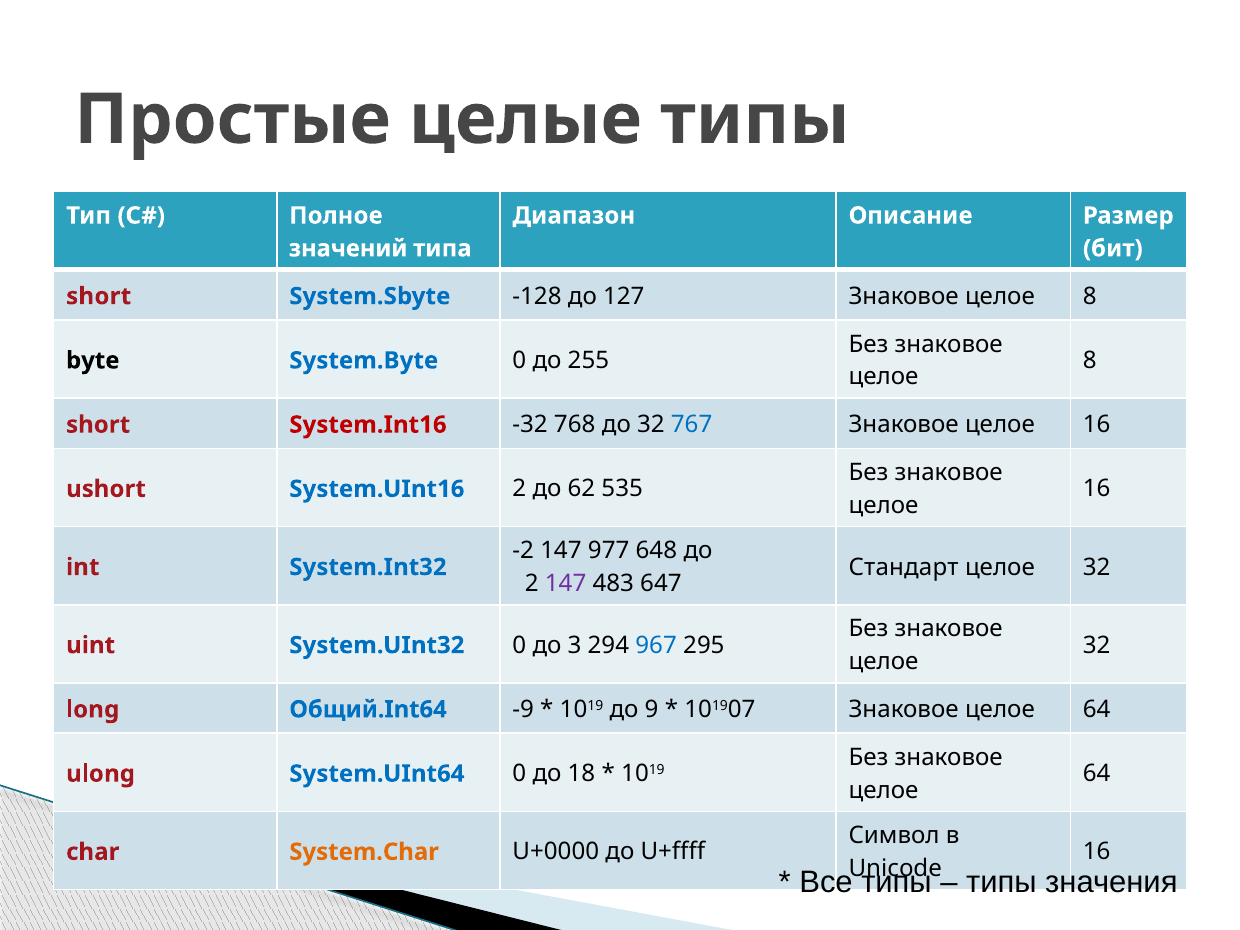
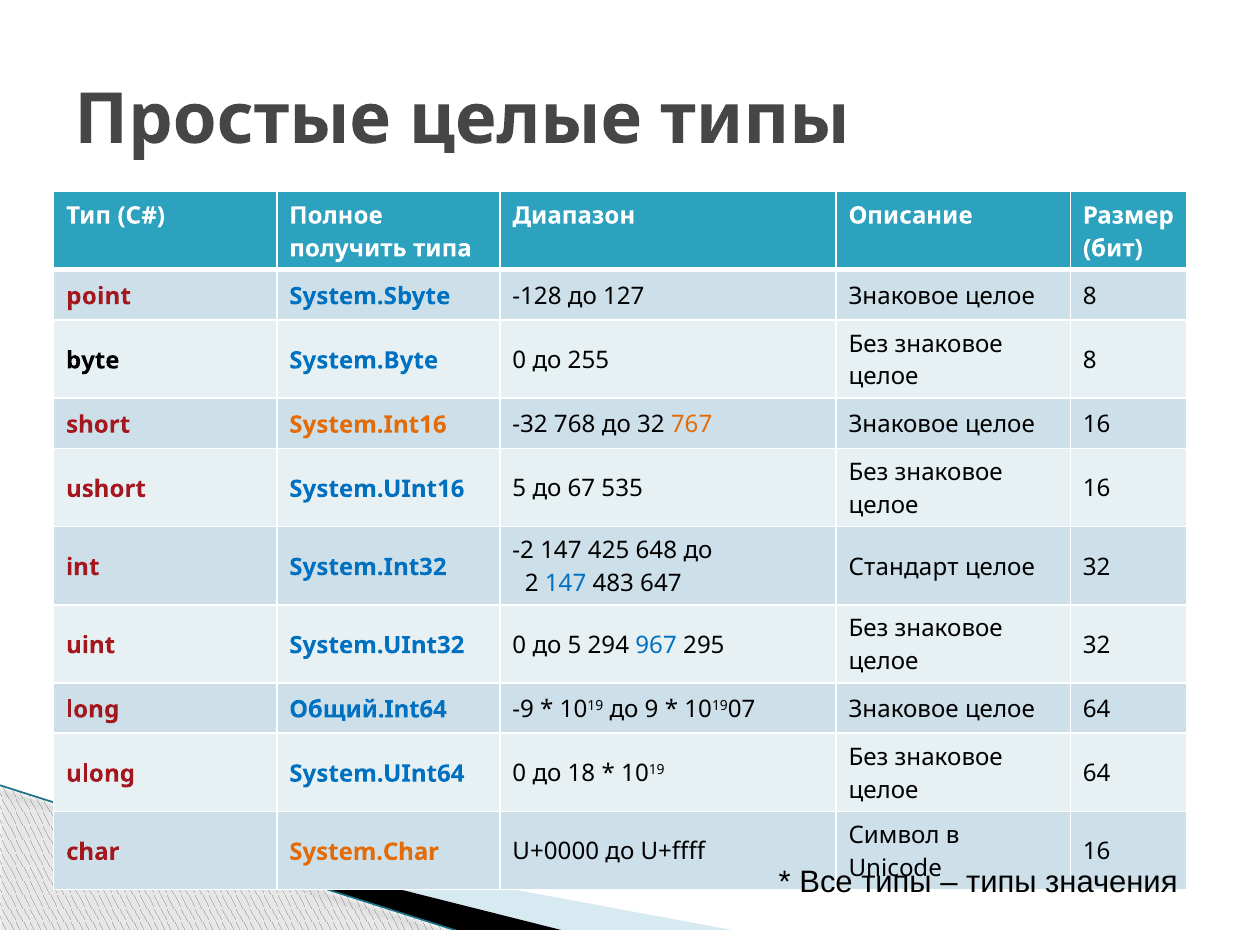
значений: значений -> получить
short at (99, 296): short -> point
System.Int16 colour: red -> orange
767 colour: blue -> orange
System.UInt16 2: 2 -> 5
62: 62 -> 67
977: 977 -> 425
147 at (566, 584) colour: purple -> blue
до 3: 3 -> 5
